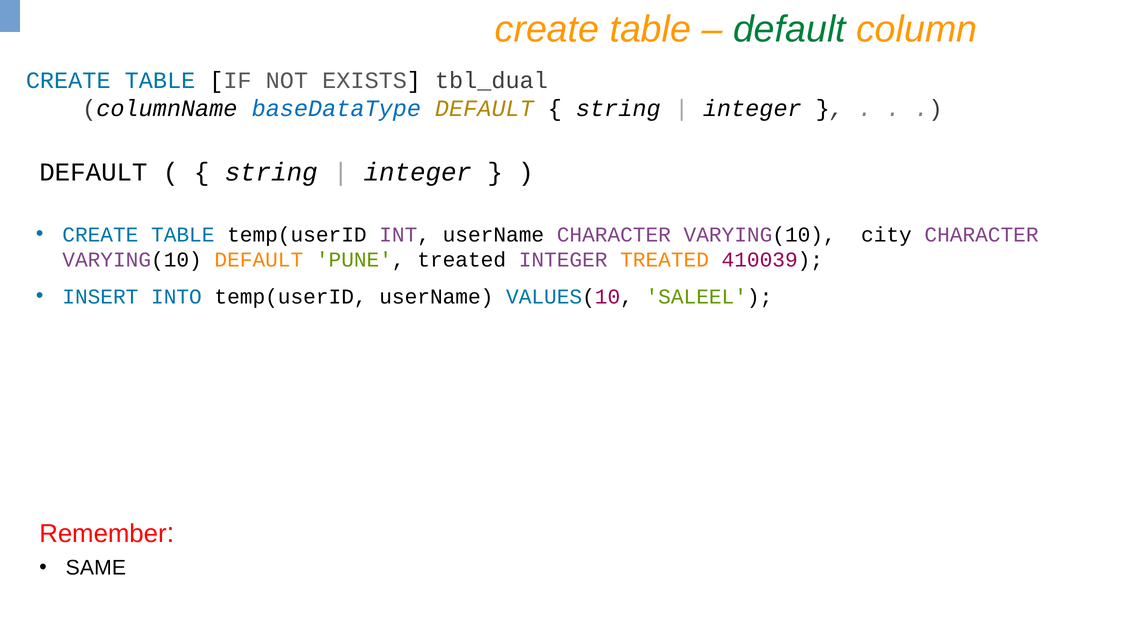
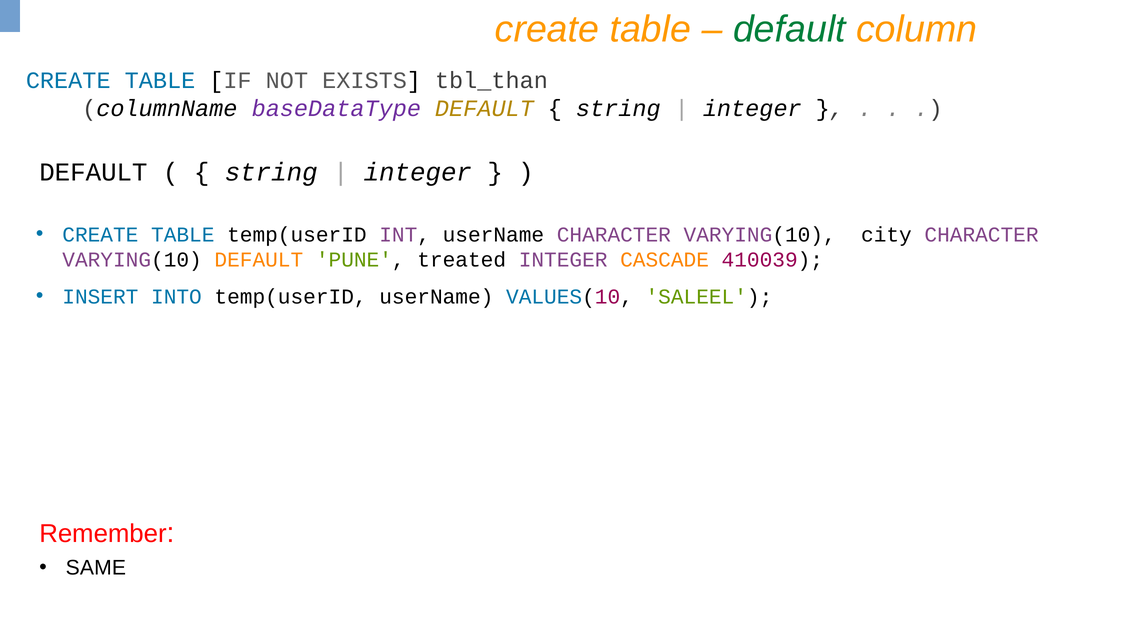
tbl_dual: tbl_dual -> tbl_than
baseDataType colour: blue -> purple
INTEGER TREATED: TREATED -> CASCADE
